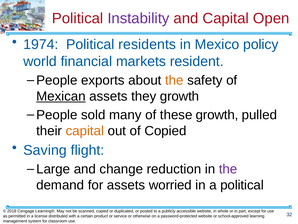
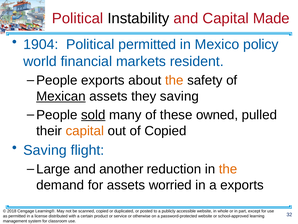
Instability colour: purple -> black
Open: Open -> Made
1974: 1974 -> 1904
Political residents: residents -> permitted
they growth: growth -> saving
sold underline: none -> present
these growth: growth -> owned
change: change -> another
the at (228, 169) colour: purple -> orange
a political: political -> exports
